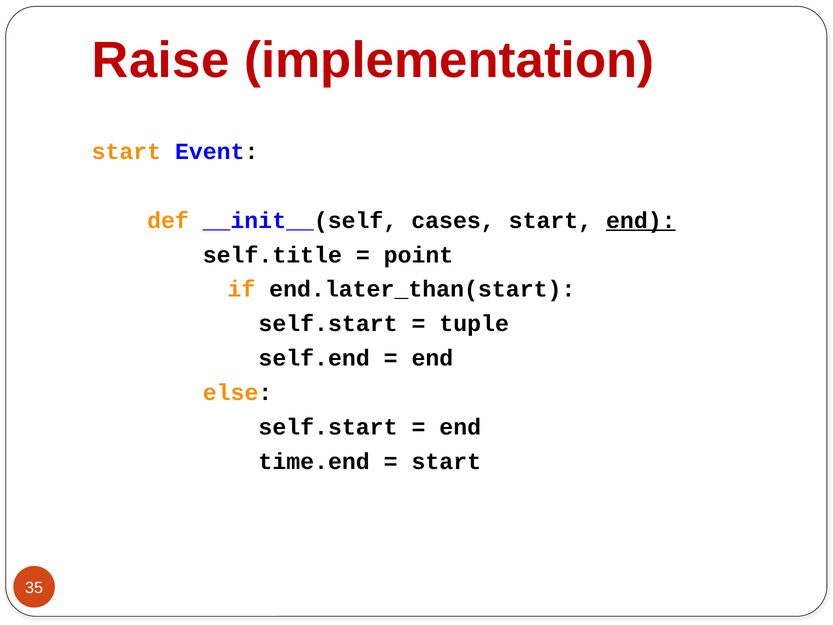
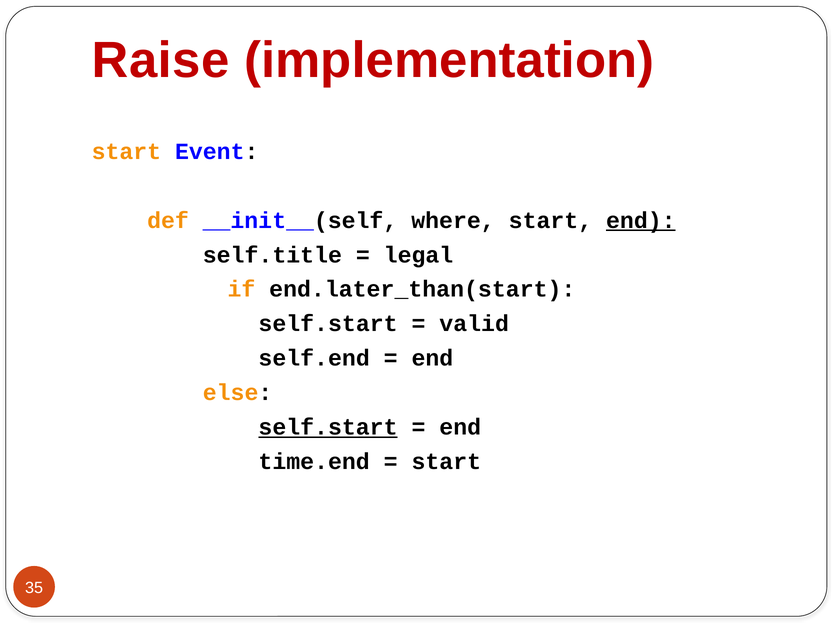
cases: cases -> where
point: point -> legal
tuple: tuple -> valid
self.start at (328, 427) underline: none -> present
